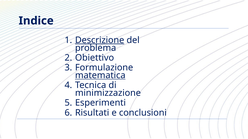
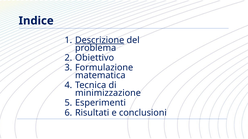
matematica underline: present -> none
